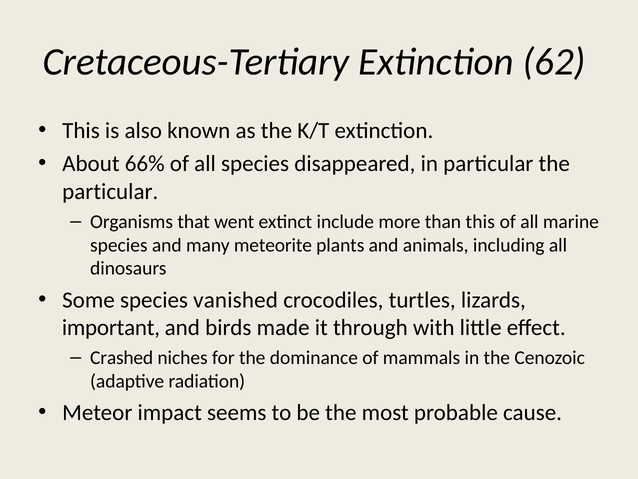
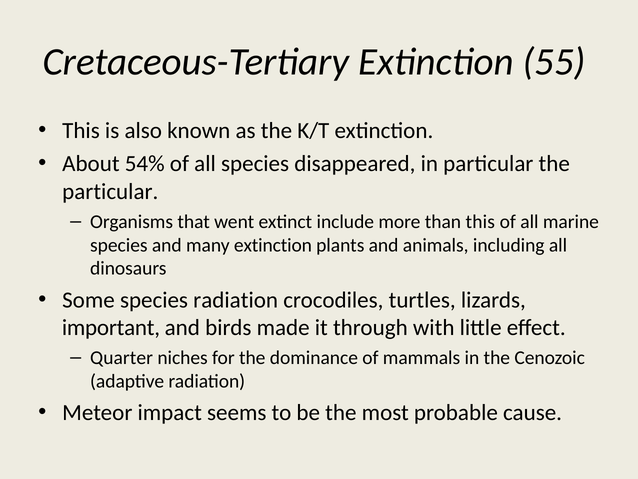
62: 62 -> 55
66%: 66% -> 54%
many meteorite: meteorite -> extinction
species vanished: vanished -> radiation
Crashed: Crashed -> Quarter
